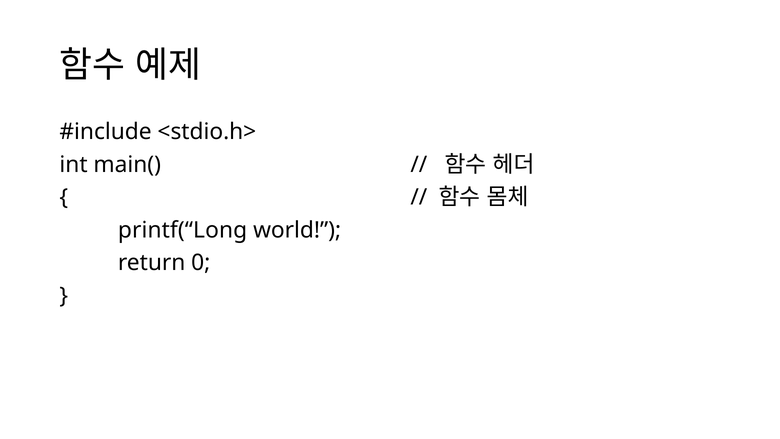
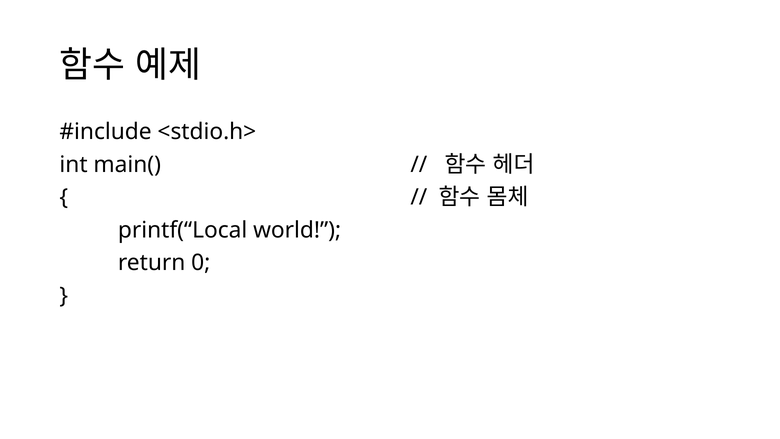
printf(“Long: printf(“Long -> printf(“Local
